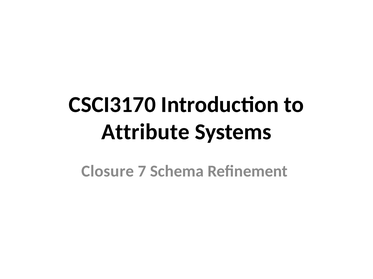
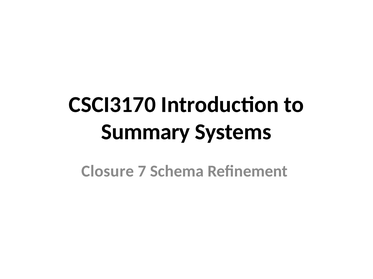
Attribute: Attribute -> Summary
